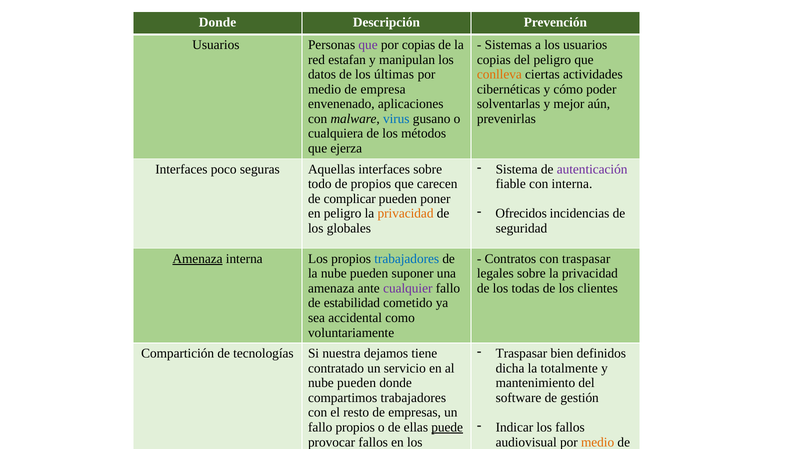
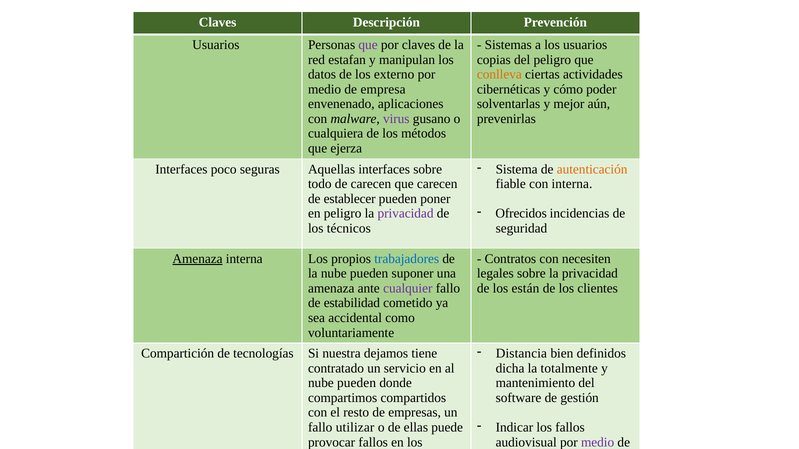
Donde at (218, 22): Donde -> Claves
por copias: copias -> claves
últimas: últimas -> externo
virus colour: blue -> purple
autenticación colour: purple -> orange
de propios: propios -> carecen
complicar: complicar -> establecer
privacidad at (406, 214) colour: orange -> purple
los globales: globales -> técnicos
con traspasar: traspasar -> necesiten
los todas: todas -> están
Traspasar at (521, 354): Traspasar -> Distancia
compartimos trabajadores: trabajadores -> compartidos
fallo propios: propios -> utilizar
puede underline: present -> none
medio at (598, 443) colour: orange -> purple
